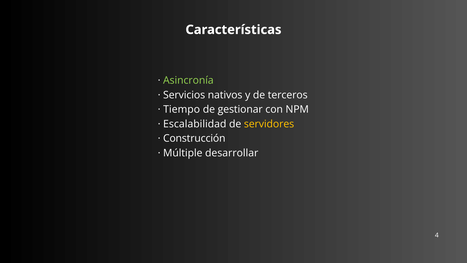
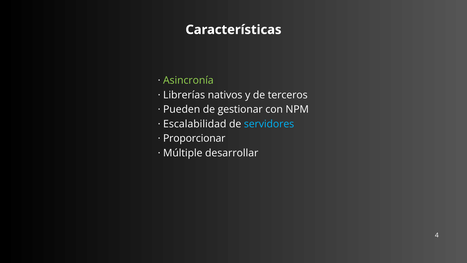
Servicios: Servicios -> Librerías
Tiempo: Tiempo -> Pueden
servidores colour: yellow -> light blue
Construcción: Construcción -> Proporcionar
